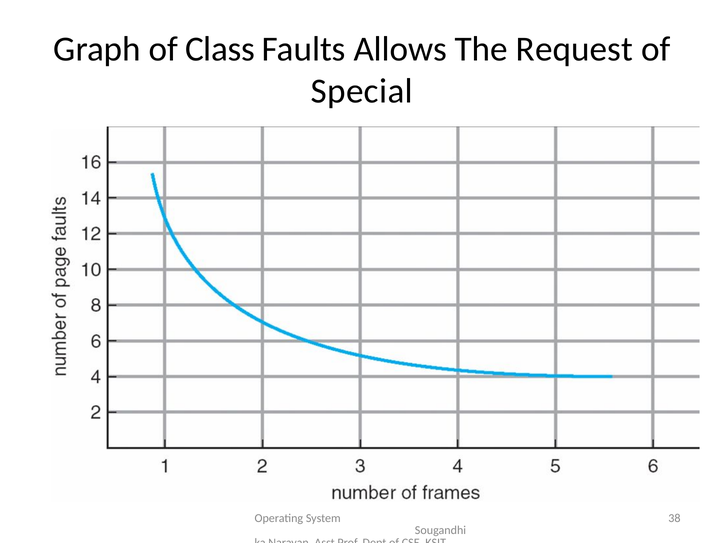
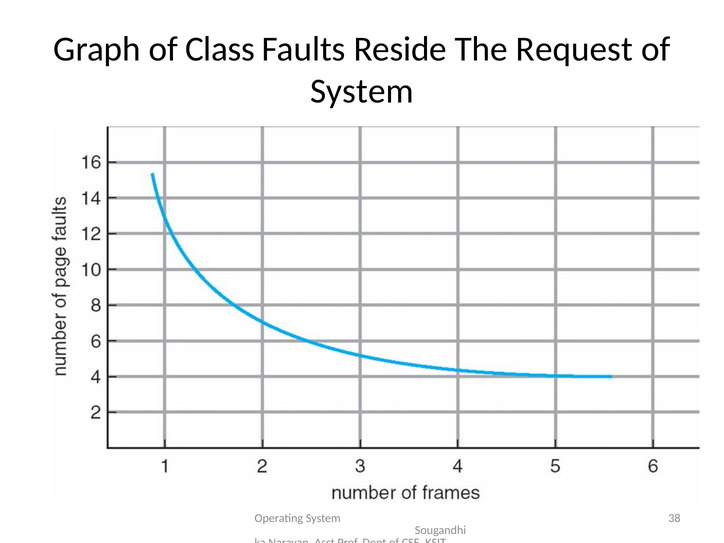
Allows: Allows -> Reside
Special at (362, 91): Special -> System
